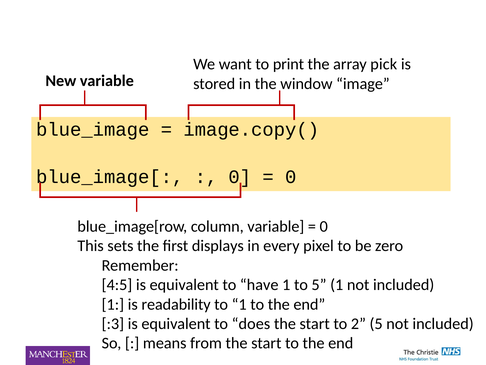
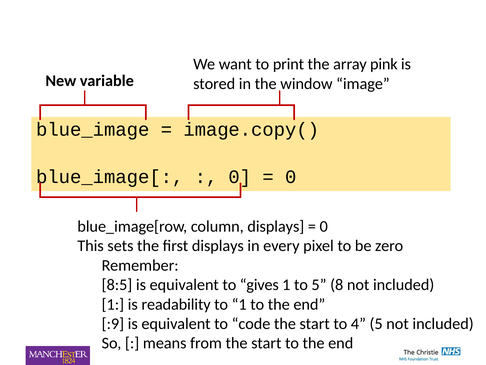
pick: pick -> pink
column variable: variable -> displays
4:5: 4:5 -> 8:5
have: have -> gives
5 1: 1 -> 8
:3: :3 -> :9
does: does -> code
2: 2 -> 4
